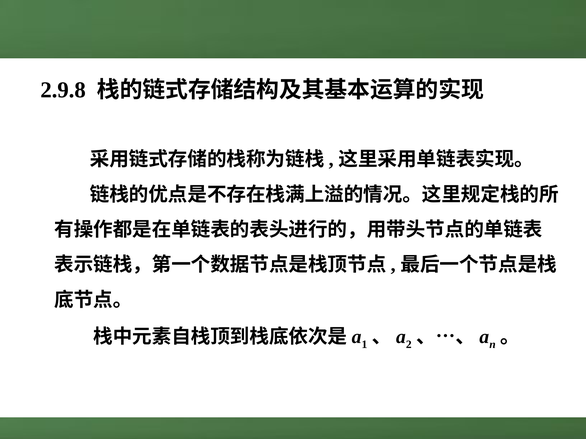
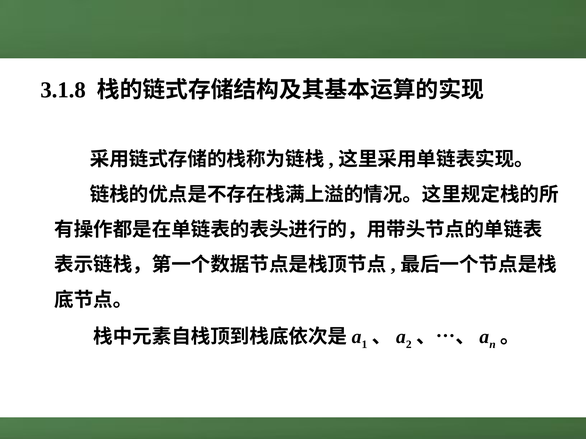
2.9.8: 2.9.8 -> 3.1.8
